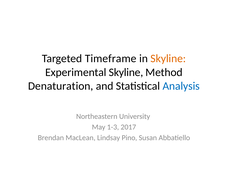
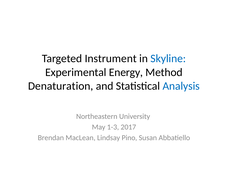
Timeframe: Timeframe -> Instrument
Skyline at (168, 59) colour: orange -> blue
Experimental Skyline: Skyline -> Energy
